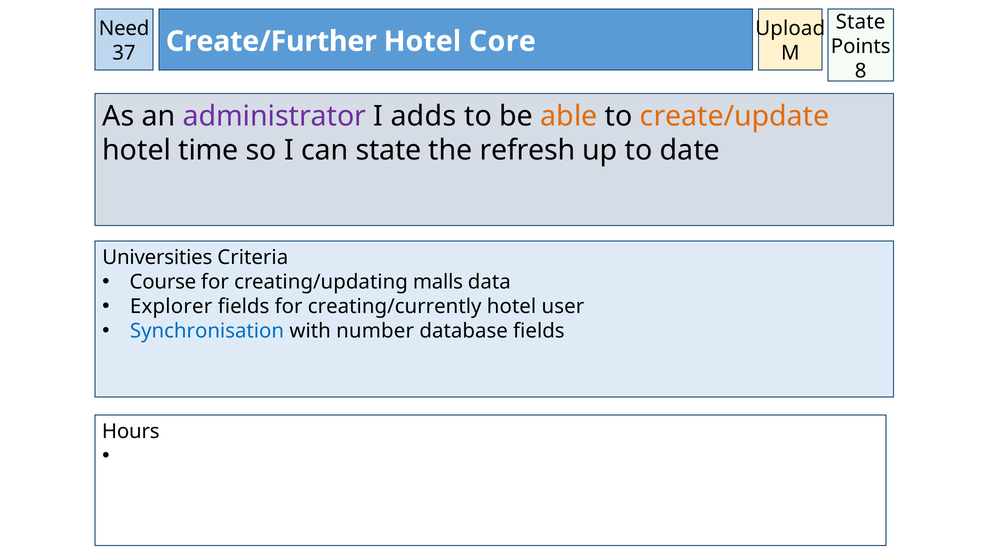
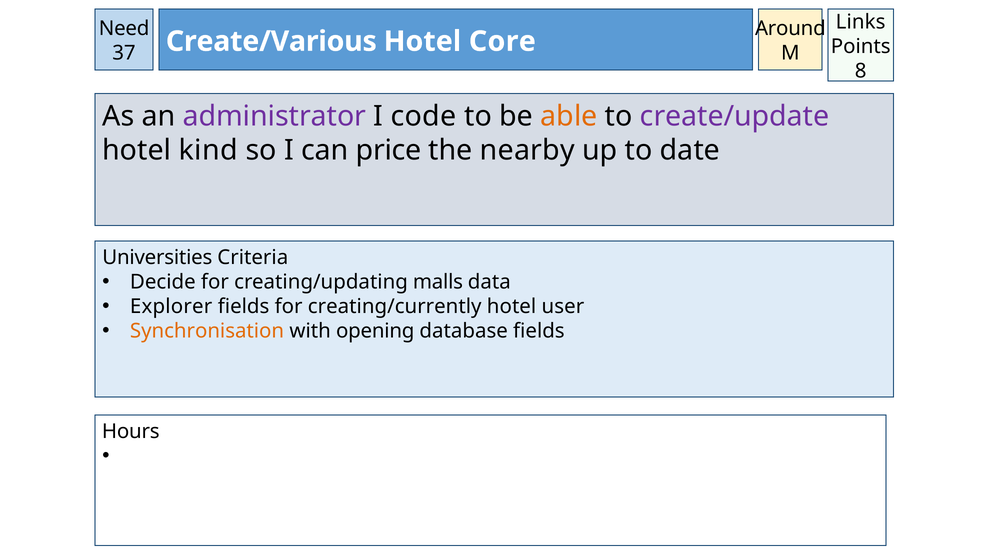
State at (861, 22): State -> Links
Upload: Upload -> Around
Create/Further: Create/Further -> Create/Various
adds: adds -> code
create/update colour: orange -> purple
time: time -> kind
can state: state -> price
refresh: refresh -> nearby
Course: Course -> Decide
Synchronisation colour: blue -> orange
number: number -> opening
